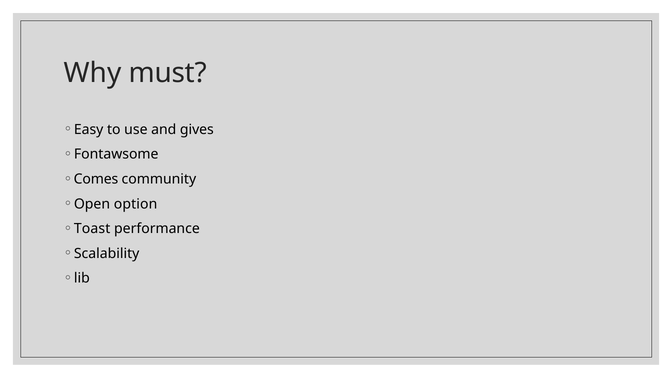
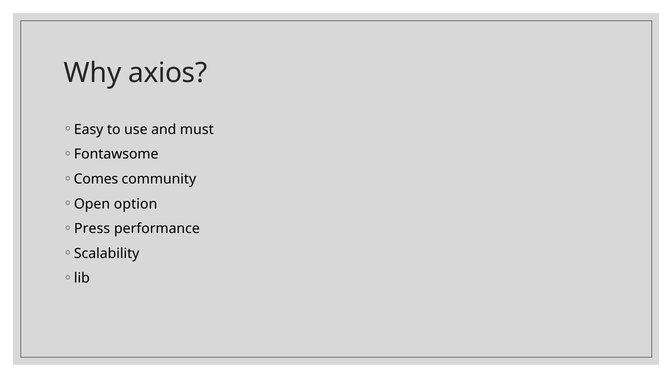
must: must -> axios
gives: gives -> must
Toast: Toast -> Press
